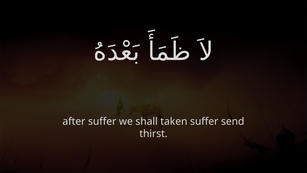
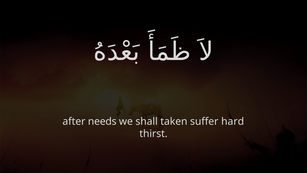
after suffer: suffer -> needs
send: send -> hard
